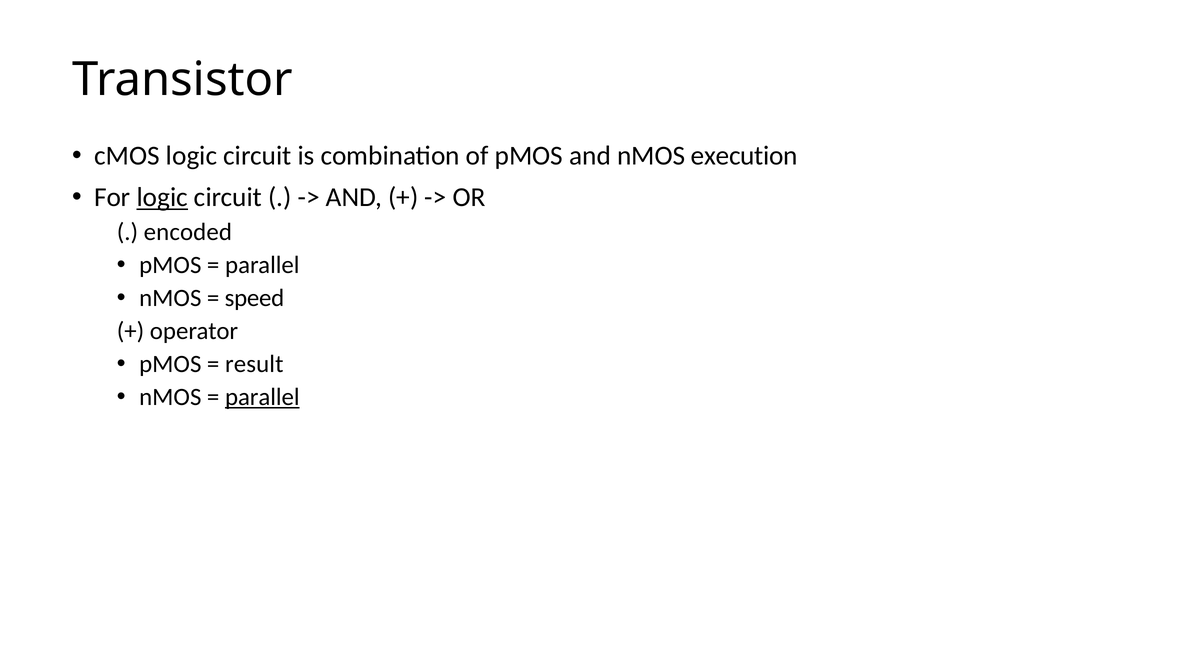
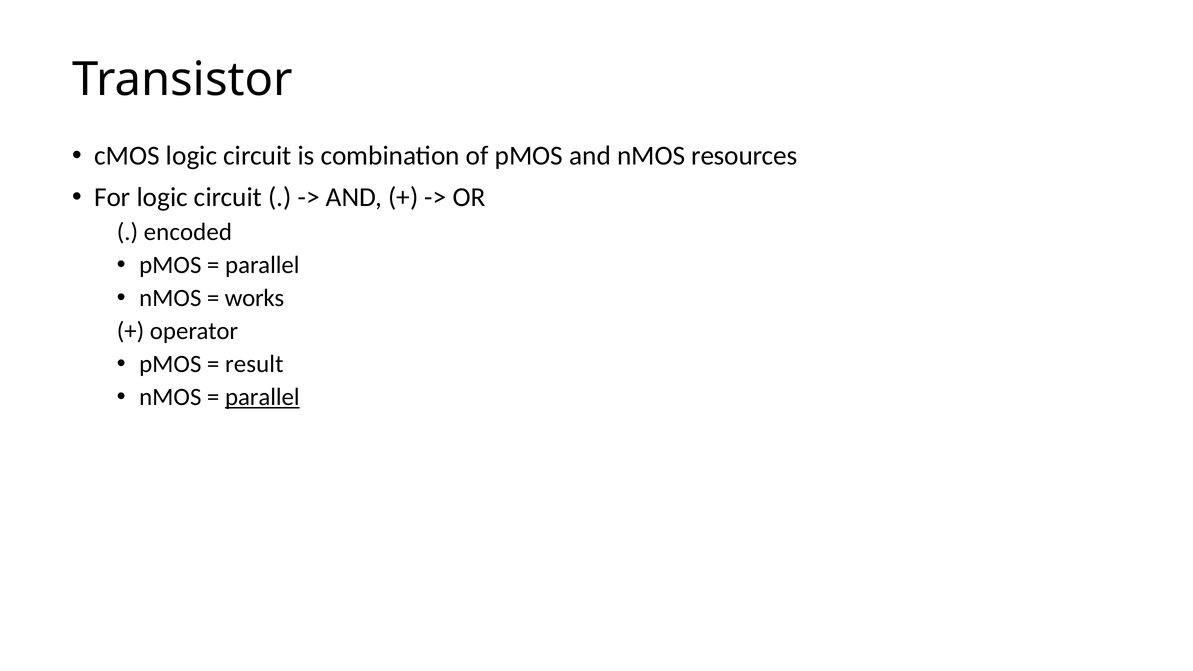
execution: execution -> resources
logic at (162, 197) underline: present -> none
speed: speed -> works
